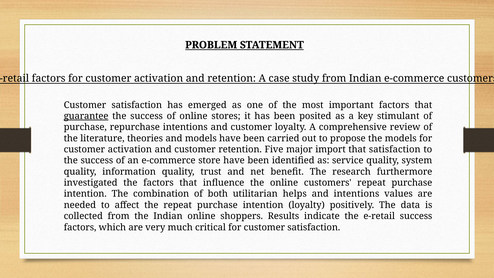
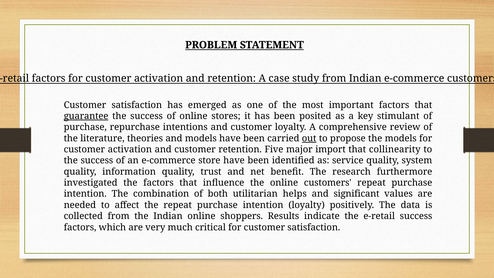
out underline: none -> present
that satisfaction: satisfaction -> collinearity
and intentions: intentions -> significant
